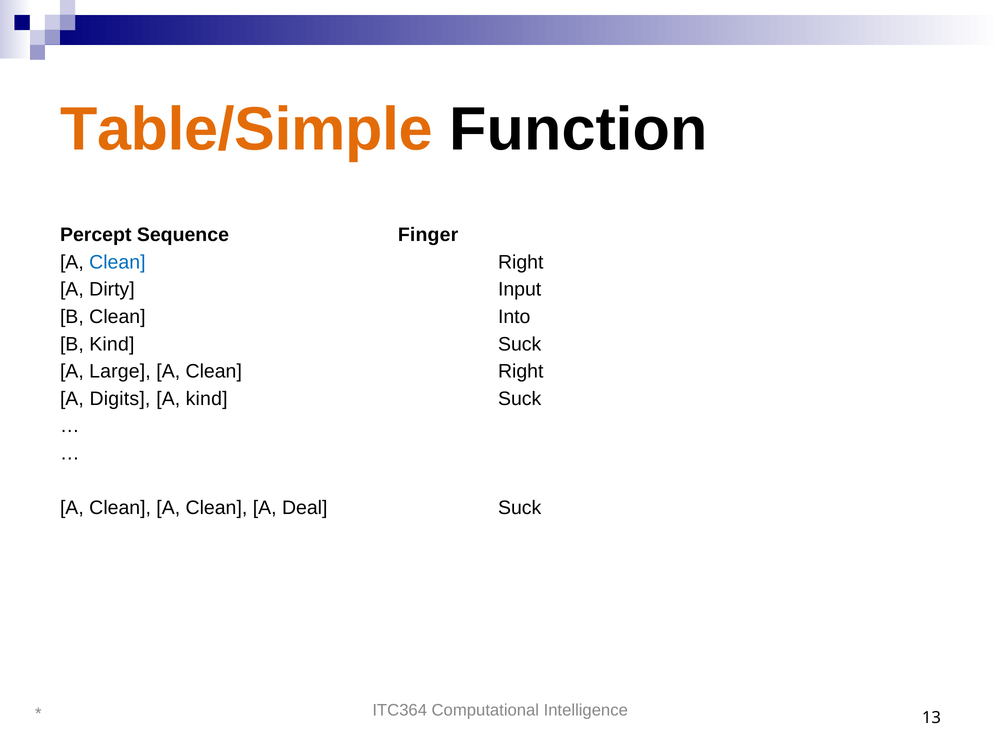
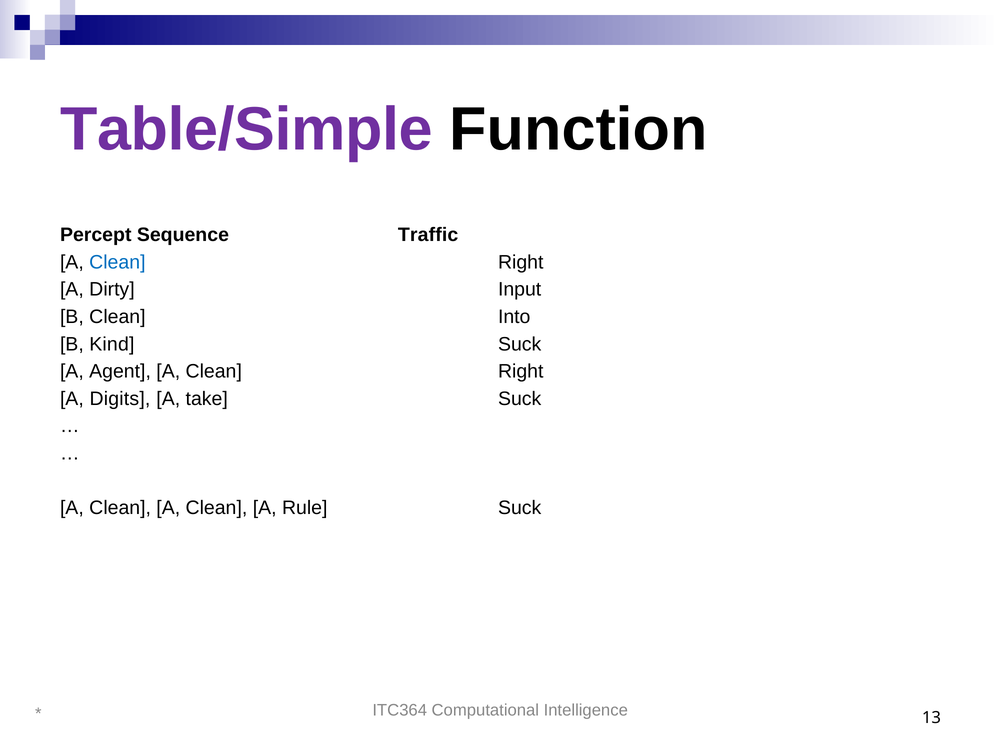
Table/Simple colour: orange -> purple
Finger: Finger -> Traffic
Large: Large -> Agent
A kind: kind -> take
Deal: Deal -> Rule
